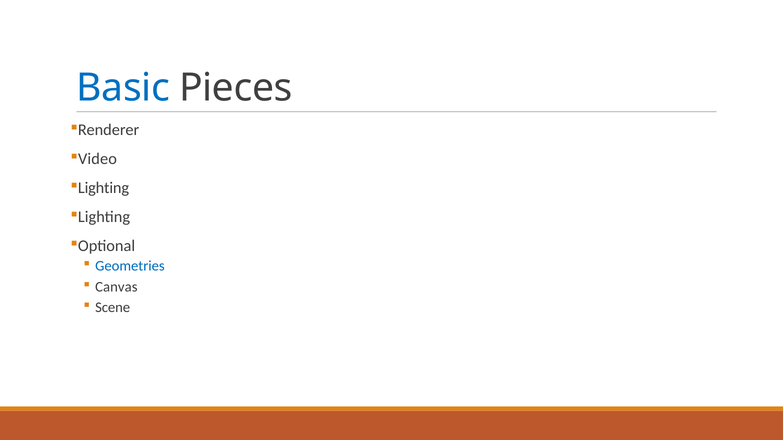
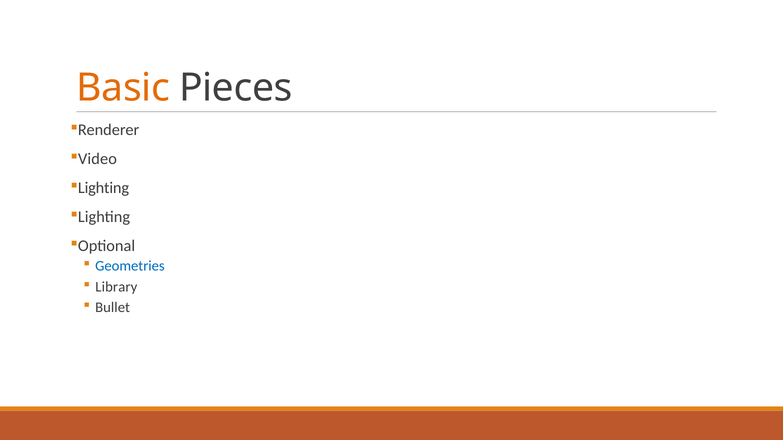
Basic colour: blue -> orange
Canvas: Canvas -> Library
Scene: Scene -> Bullet
